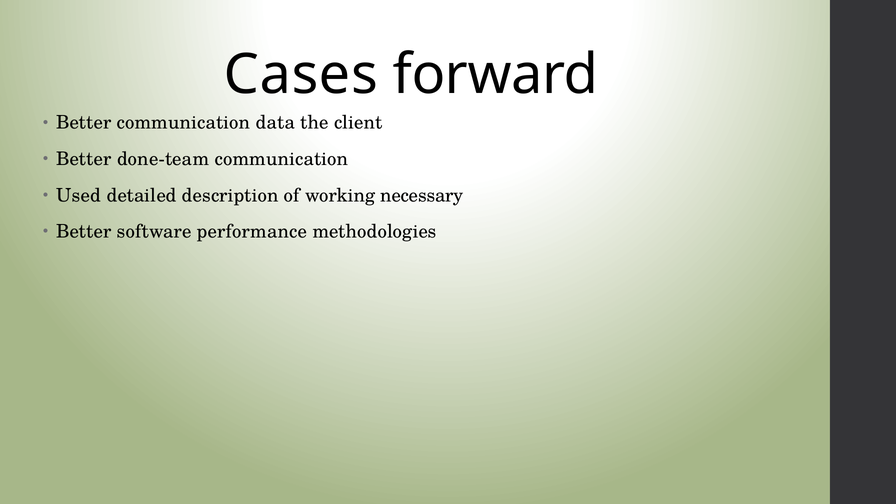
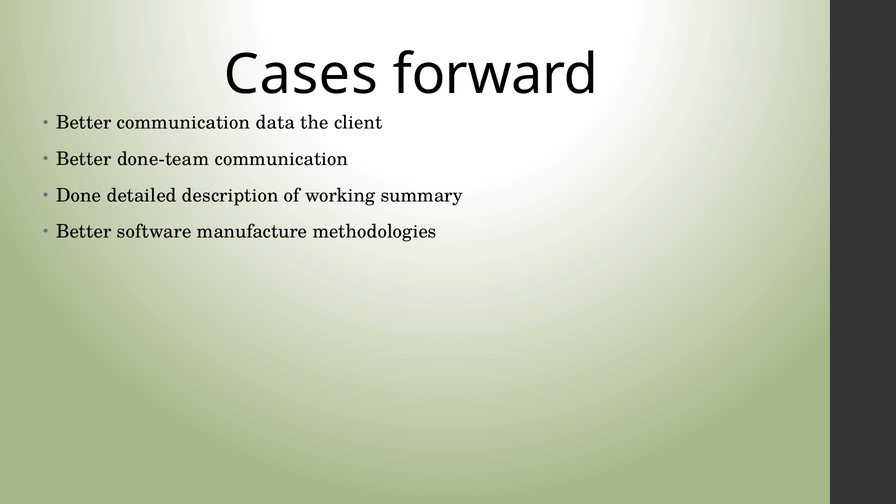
Used: Used -> Done
necessary: necessary -> summary
performance: performance -> manufacture
